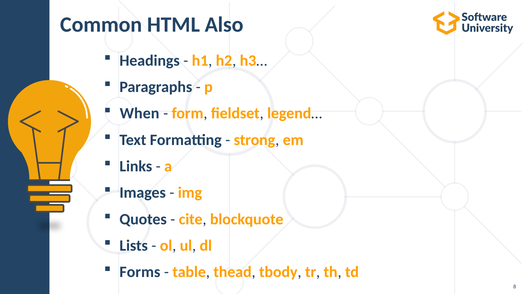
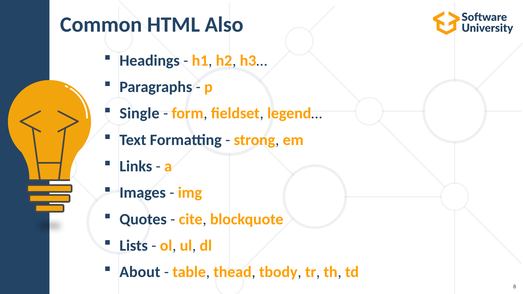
When: When -> Single
Forms: Forms -> About
